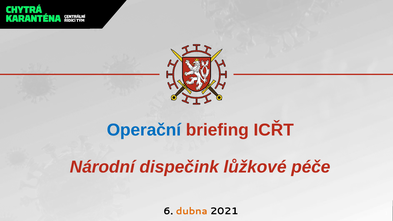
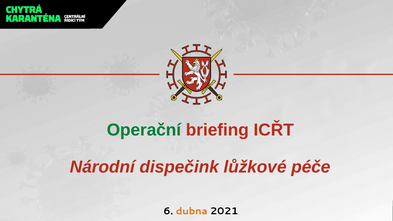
Operační colour: blue -> green
